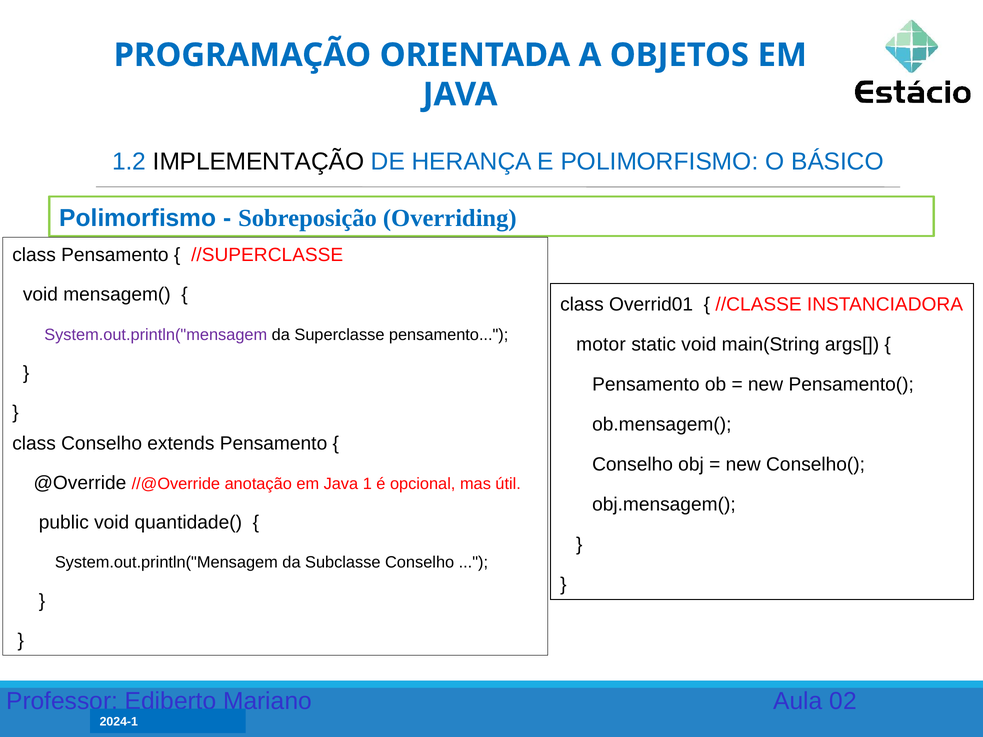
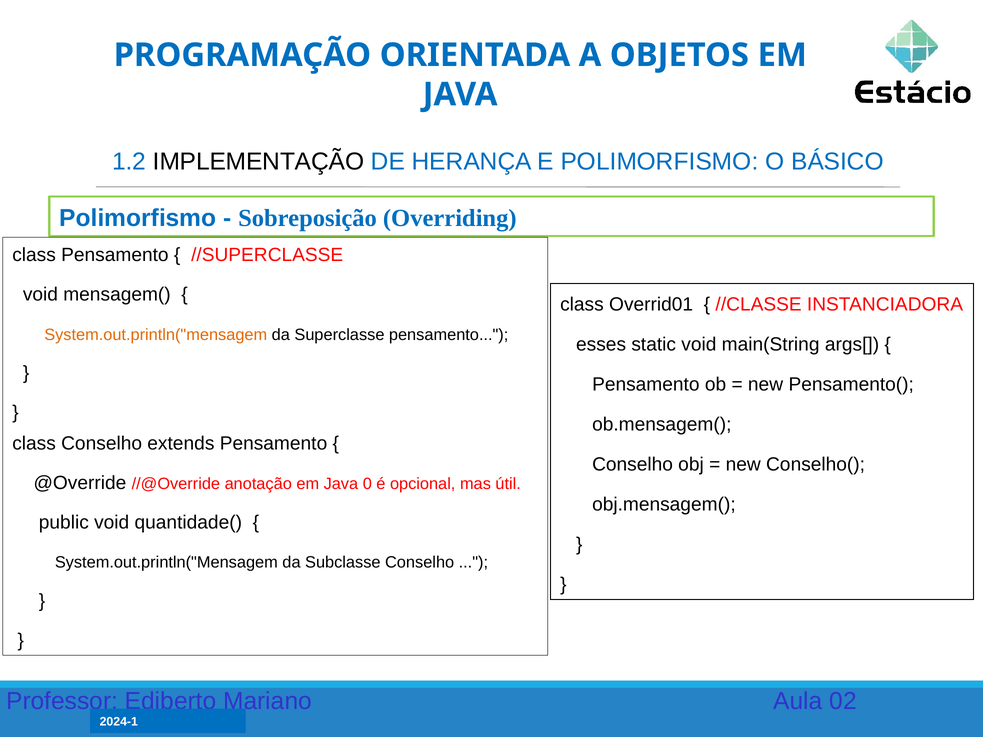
System.out.println("mensagem at (156, 335) colour: purple -> orange
motor: motor -> esses
1: 1 -> 0
